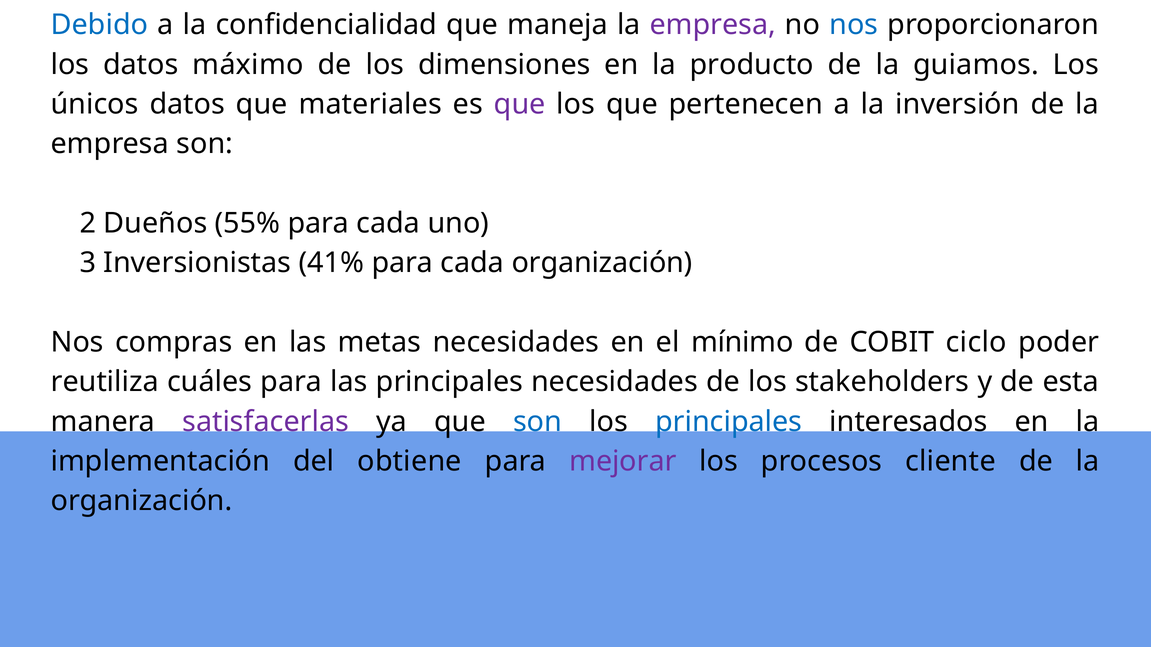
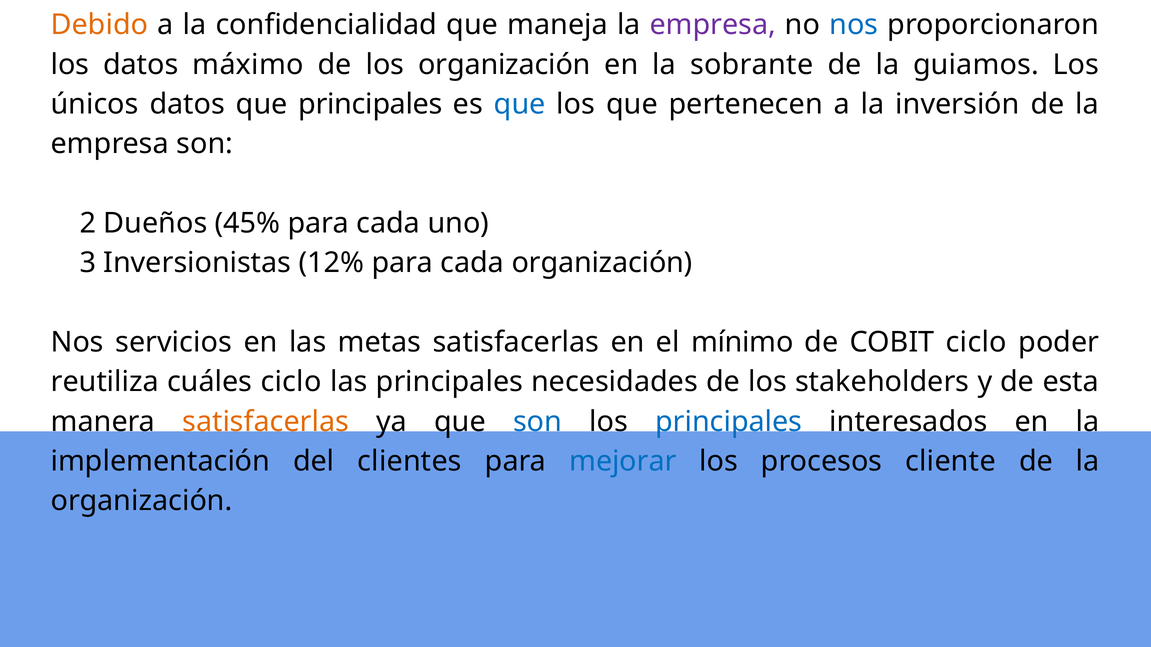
Debido colour: blue -> orange
los dimensiones: dimensiones -> organización
producto: producto -> sobrante
que materiales: materiales -> principales
que at (520, 104) colour: purple -> blue
55%: 55% -> 45%
41%: 41% -> 12%
compras: compras -> servicios
metas necesidades: necesidades -> satisfacerlas
cuáles para: para -> ciclo
satisfacerlas at (266, 422) colour: purple -> orange
obtiene: obtiene -> clientes
mejorar colour: purple -> blue
